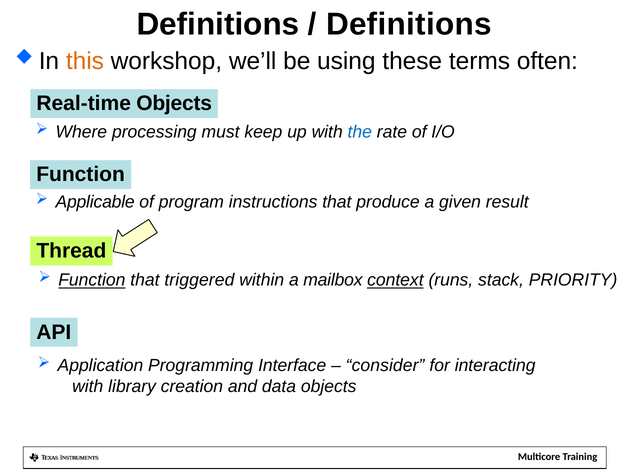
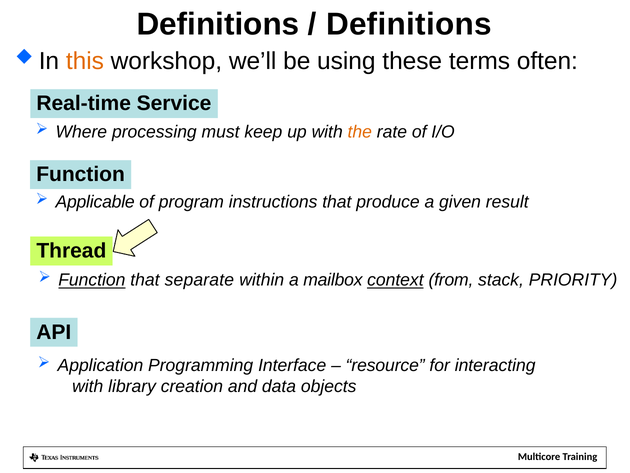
Real-time Objects: Objects -> Service
the colour: blue -> orange
triggered: triggered -> separate
runs: runs -> from
consider: consider -> resource
